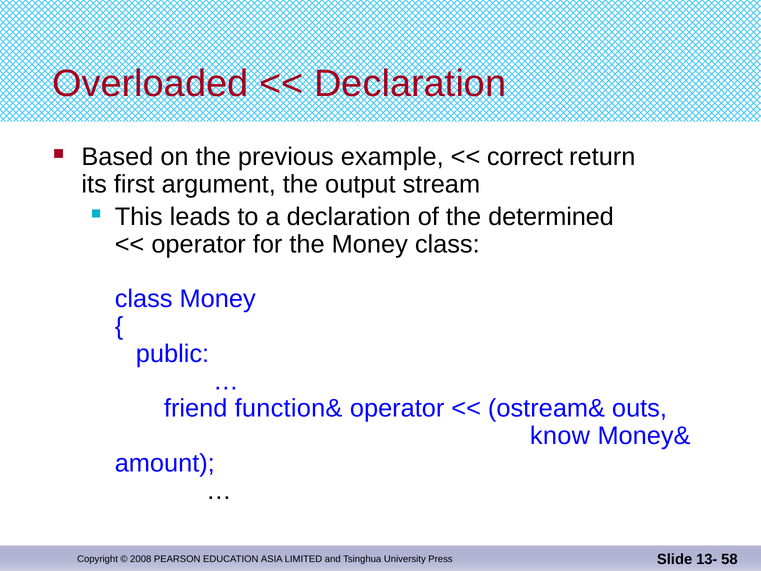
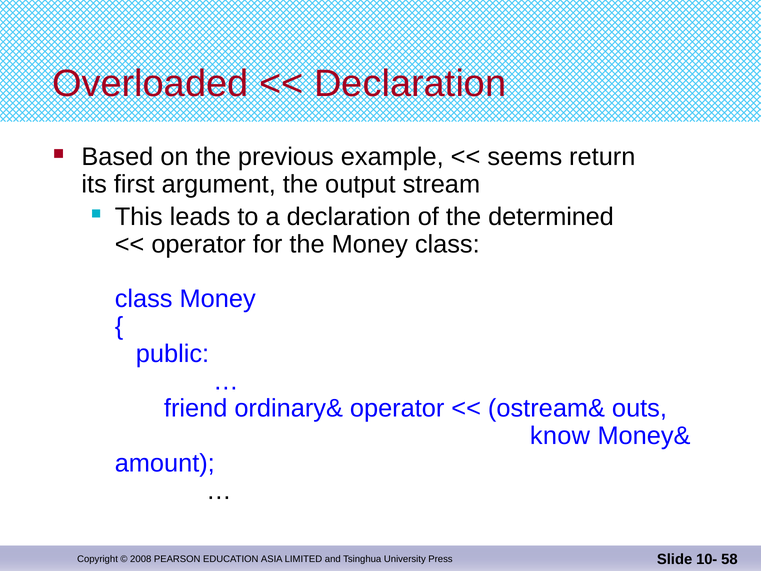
correct: correct -> seems
function&: function& -> ordinary&
13-: 13- -> 10-
